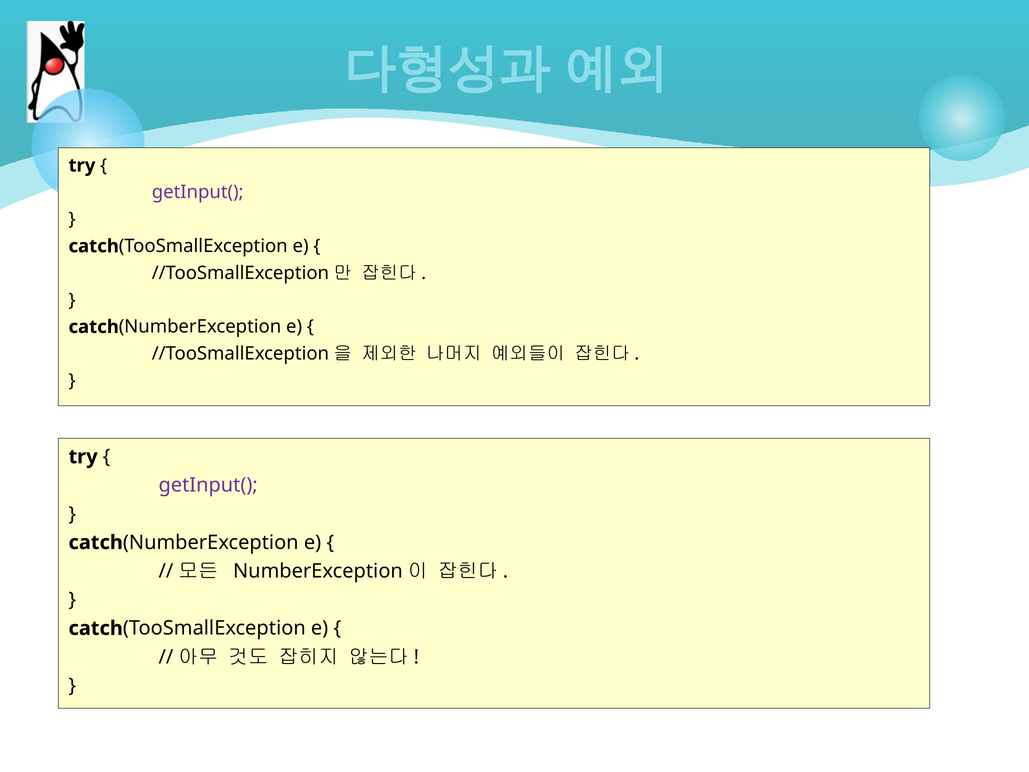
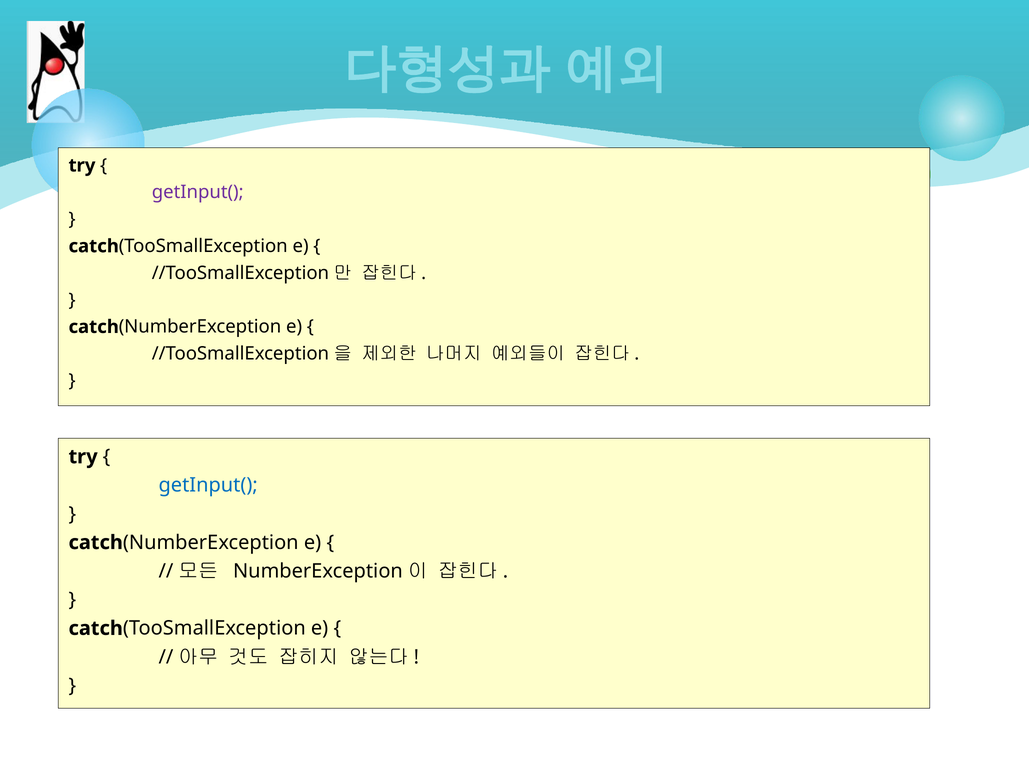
getInput( at (208, 485) colour: purple -> blue
